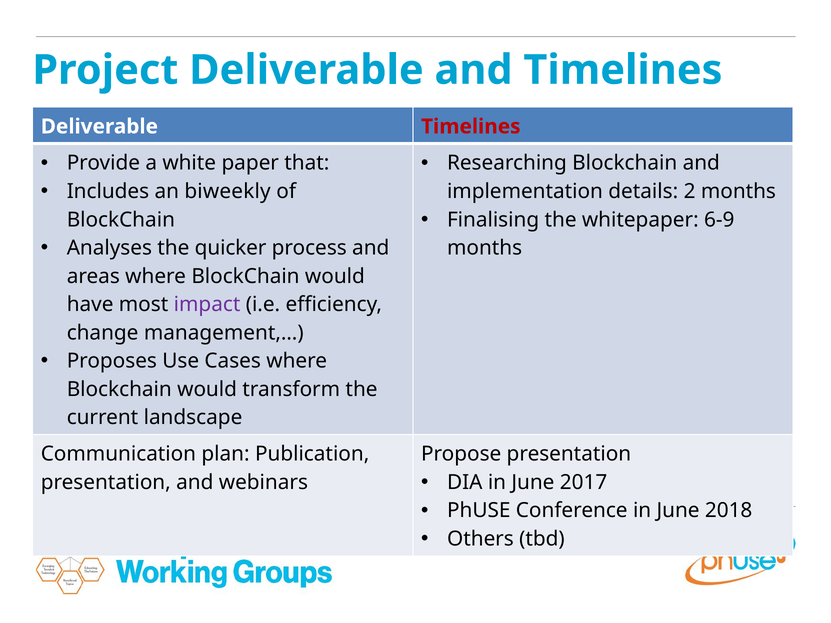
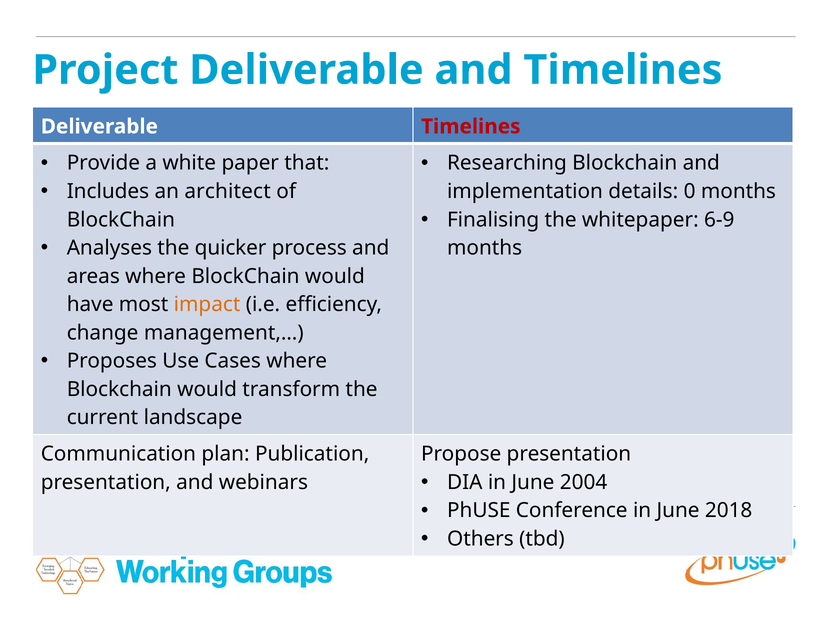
biweekly: biweekly -> architect
2: 2 -> 0
impact colour: purple -> orange
2017: 2017 -> 2004
